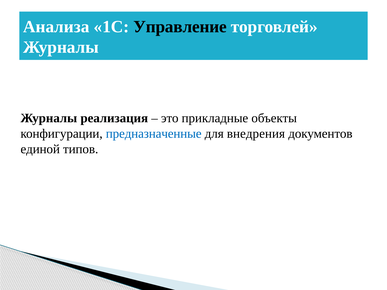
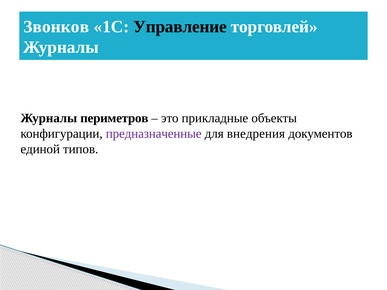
Анализа: Анализа -> Звонков
реализация: реализация -> периметров
предназначенные colour: blue -> purple
